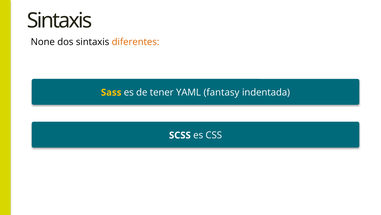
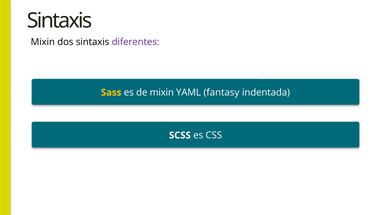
None at (43, 42): None -> Mixin
diferentes colour: orange -> purple
de tener: tener -> mixin
